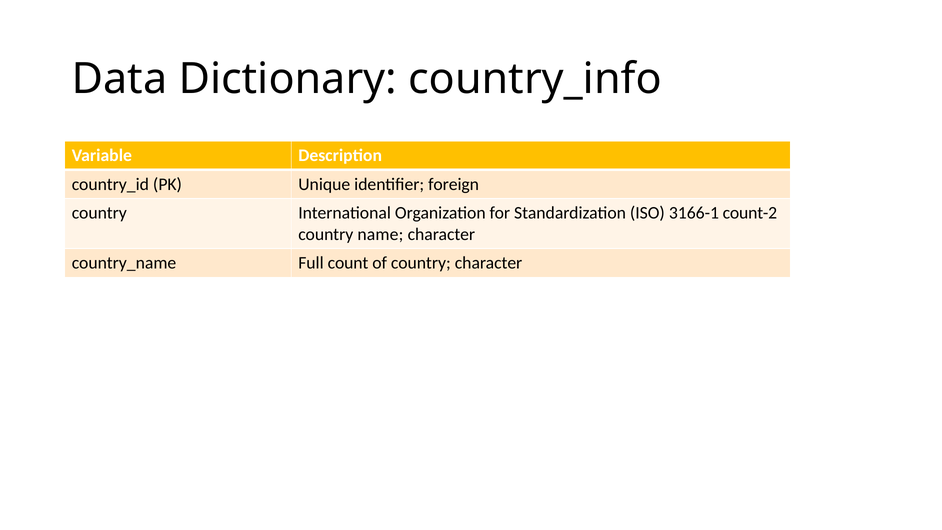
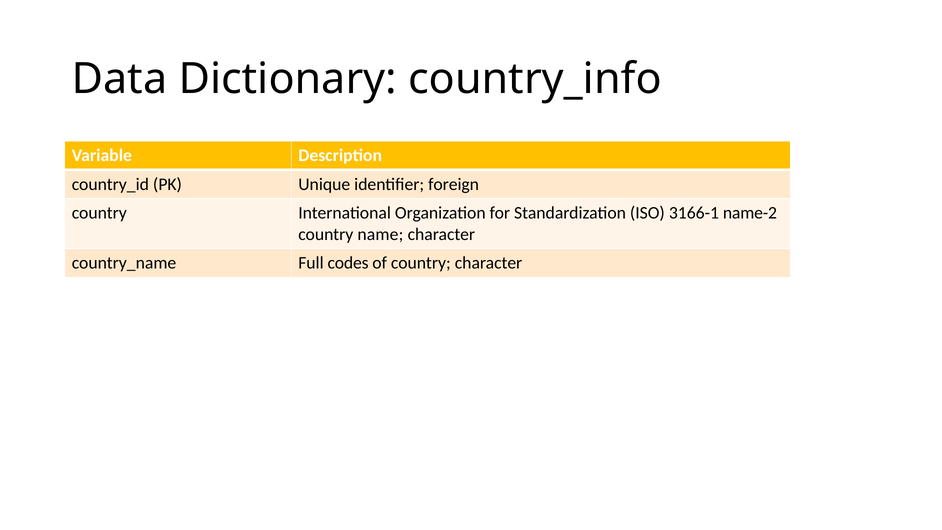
count-2: count-2 -> name-2
count: count -> codes
